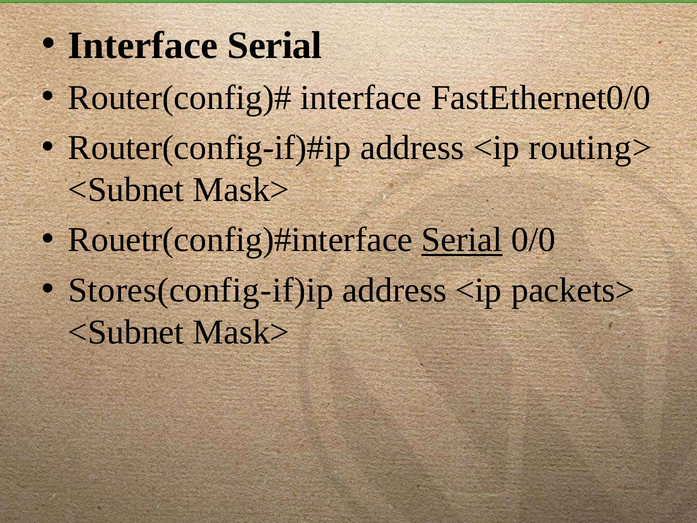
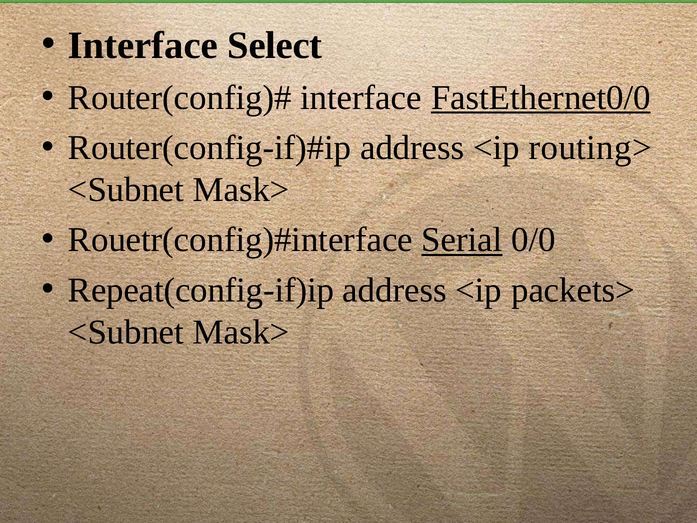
Interface Serial: Serial -> Select
FastEthernet0/0 underline: none -> present
Stores(config-if)ip: Stores(config-if)ip -> Repeat(config-if)ip
